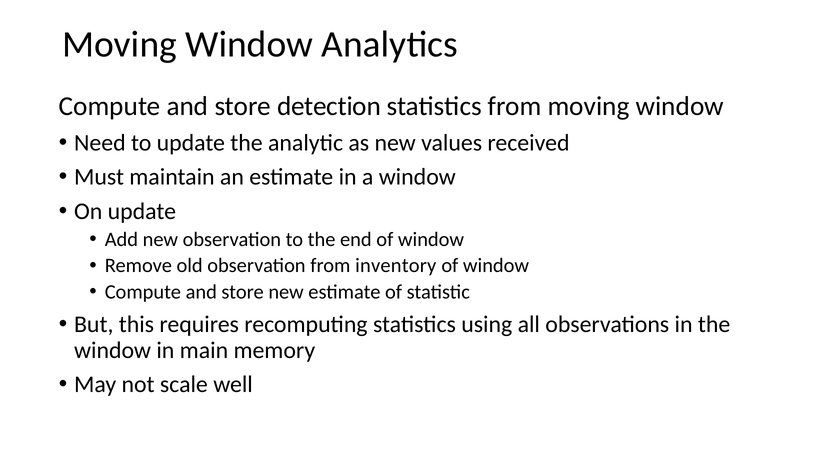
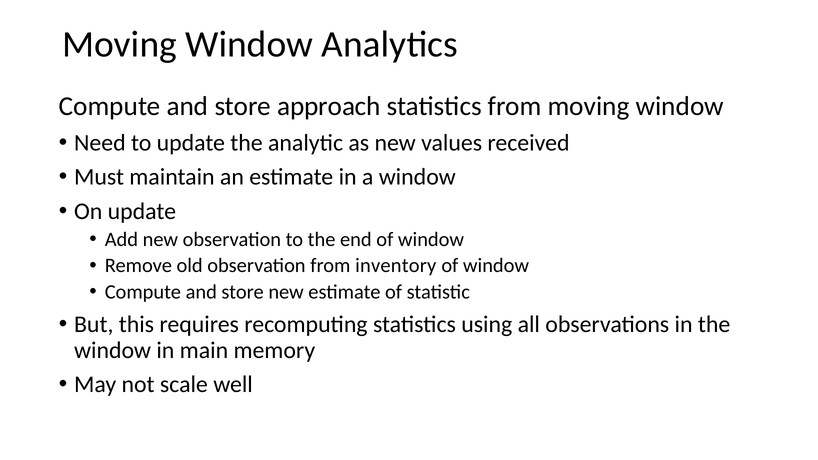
detection: detection -> approach
